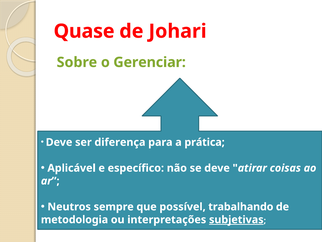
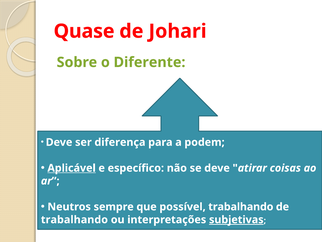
Gerenciar: Gerenciar -> Diferente
prática: prática -> podem
Aplicável underline: none -> present
metodologia at (75, 219): metodologia -> trabalhando
